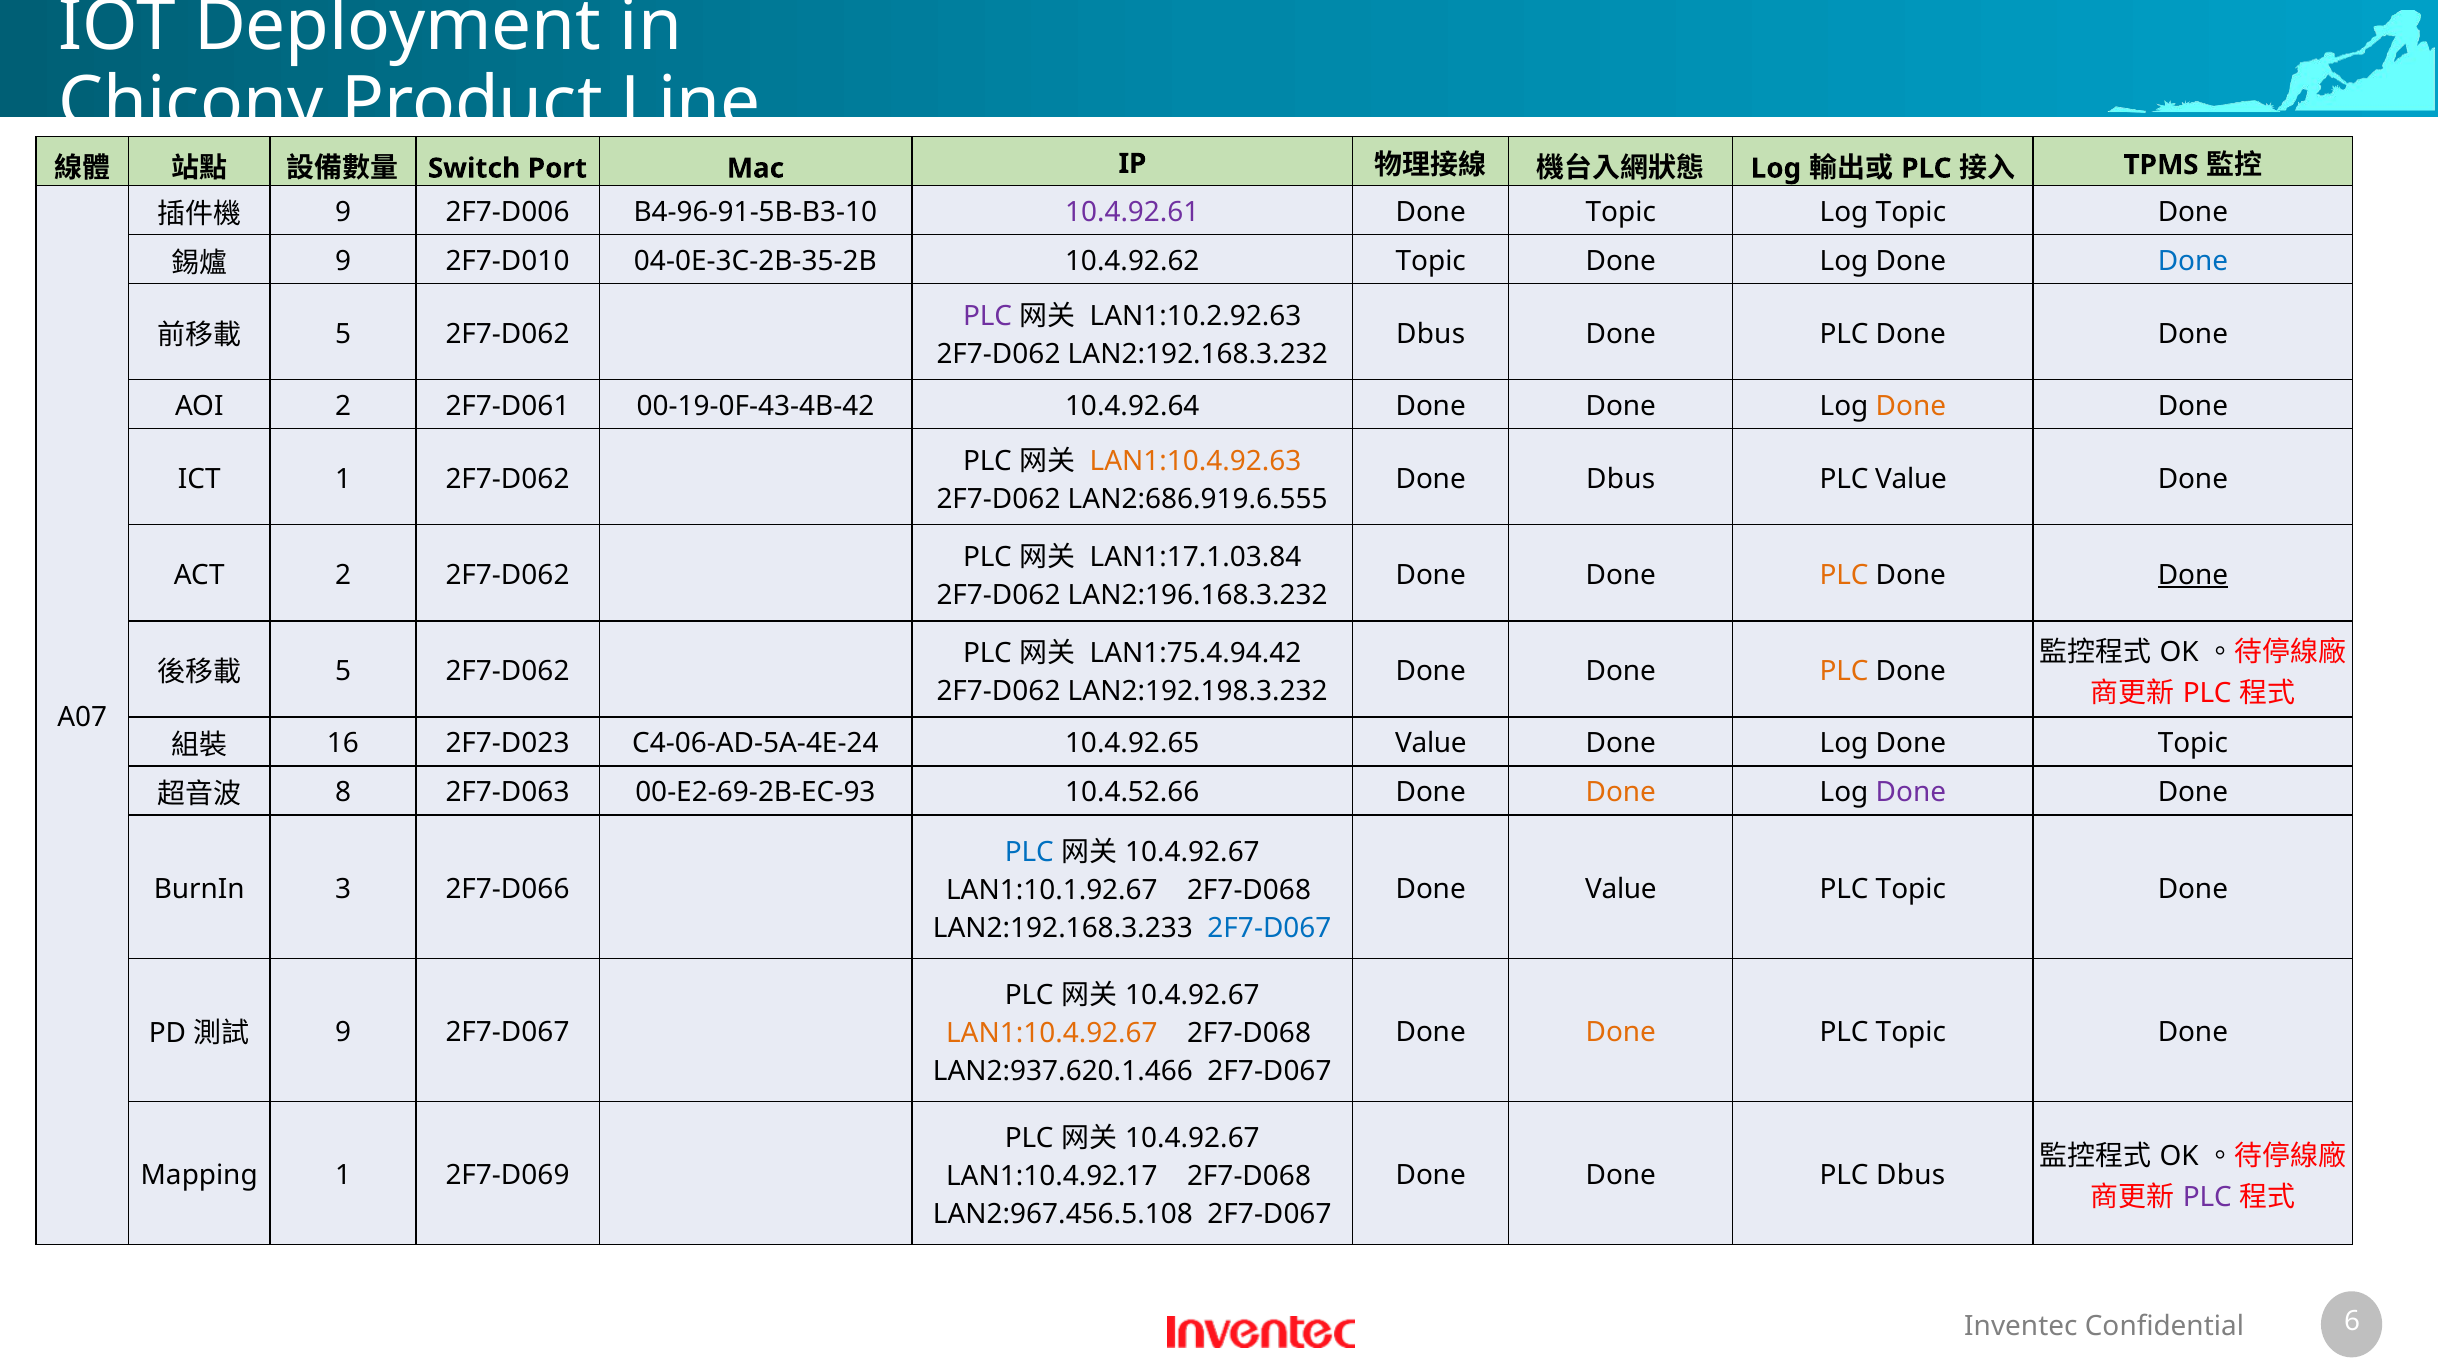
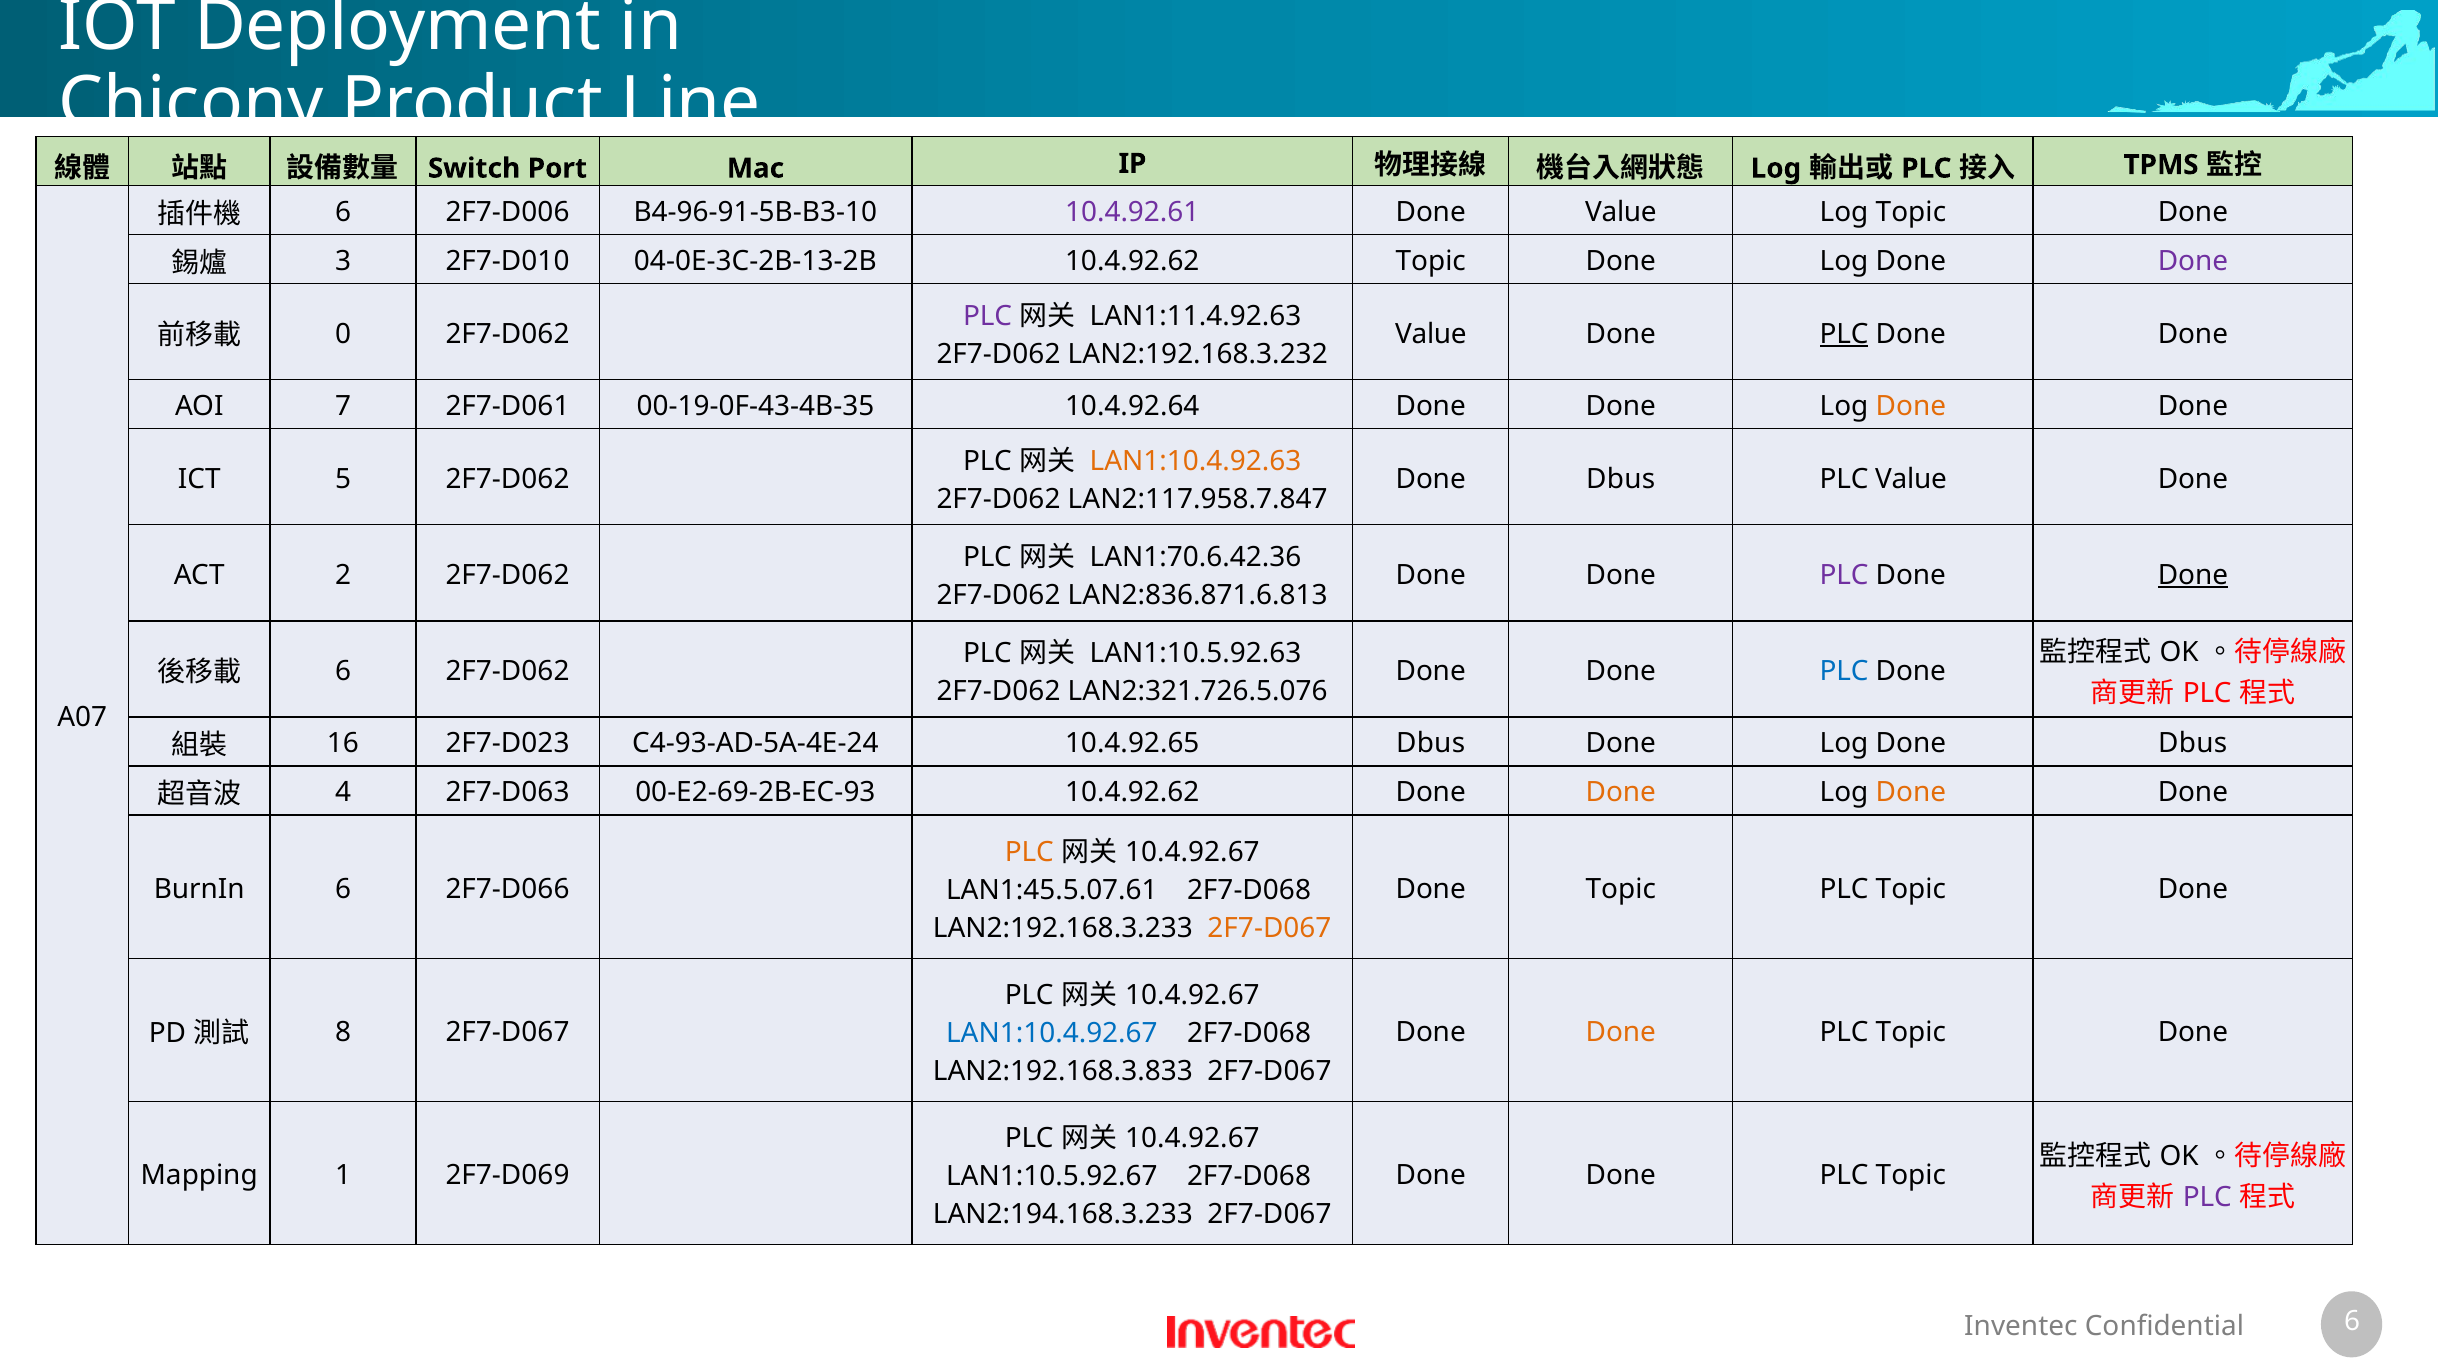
9 at (343, 212): 9 -> 6
Topic at (1621, 212): Topic -> Value
9 at (343, 261): 9 -> 3
04-0E-3C-2B-35-2B: 04-0E-3C-2B-35-2B -> 04-0E-3C-2B-13-2B
Done at (2193, 261) colour: blue -> purple
LAN1:10.2.92.63: LAN1:10.2.92.63 -> LAN1:11.4.92.63
5 at (343, 334): 5 -> 0
Dbus at (1431, 334): Dbus -> Value
PLC at (1844, 334) underline: none -> present
AOI 2: 2 -> 7
00-19-0F-43-4B-42: 00-19-0F-43-4B-42 -> 00-19-0F-43-4B-35
ICT 1: 1 -> 5
LAN2:686.919.6.555: LAN2:686.919.6.555 -> LAN2:117.958.7.847
LAN1:17.1.03.84: LAN1:17.1.03.84 -> LAN1:70.6.42.36
PLC at (1844, 575) colour: orange -> purple
LAN2:196.168.3.232: LAN2:196.168.3.232 -> LAN2:836.871.6.813
LAN1:75.4.94.42: LAN1:75.4.94.42 -> LAN1:10.5.92.63
5 at (343, 671): 5 -> 6
PLC at (1844, 671) colour: orange -> blue
LAN2:192.198.3.232: LAN2:192.198.3.232 -> LAN2:321.726.5.076
C4-06-AD-5A-4E-24: C4-06-AD-5A-4E-24 -> C4-93-AD-5A-4E-24
10.4.92.65 Value: Value -> Dbus
Log Done Topic: Topic -> Dbus
8: 8 -> 4
00-E2-69-2B-EC-93 10.4.52.66: 10.4.52.66 -> 10.4.92.62
Done at (1911, 792) colour: purple -> orange
PLC at (1029, 852) colour: blue -> orange
BurnIn 3: 3 -> 6
Done Value: Value -> Topic
LAN1:10.1.92.67: LAN1:10.1.92.67 -> LAN1:45.5.07.61
2F7-D067 at (1269, 928) colour: blue -> orange
9 at (343, 1032): 9 -> 8
LAN1:10.4.92.67 colour: orange -> blue
LAN2:937.620.1.466: LAN2:937.620.1.466 -> LAN2:192.168.3.833
Dbus at (1911, 1175): Dbus -> Topic
LAN1:10.4.92.17: LAN1:10.4.92.17 -> LAN1:10.5.92.67
LAN2:967.456.5.108: LAN2:967.456.5.108 -> LAN2:194.168.3.233
